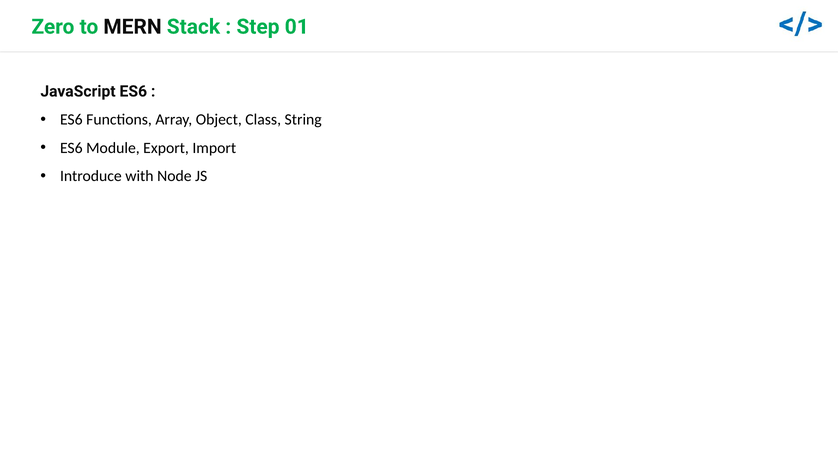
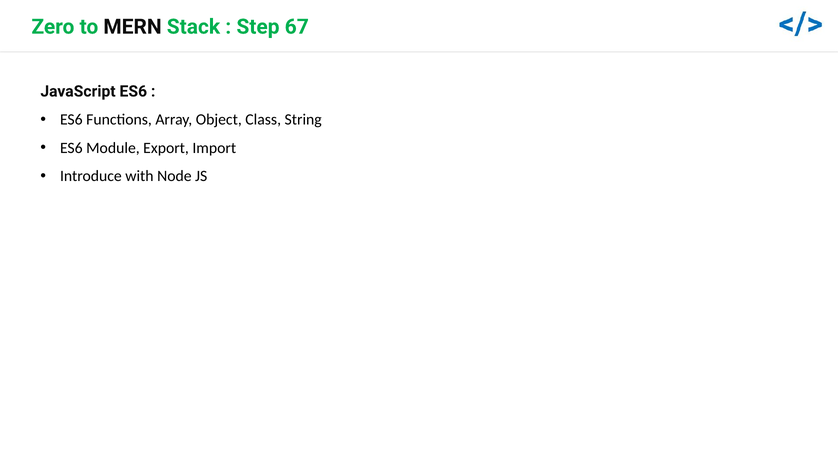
01: 01 -> 67
